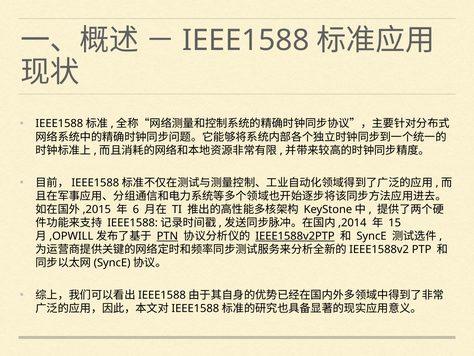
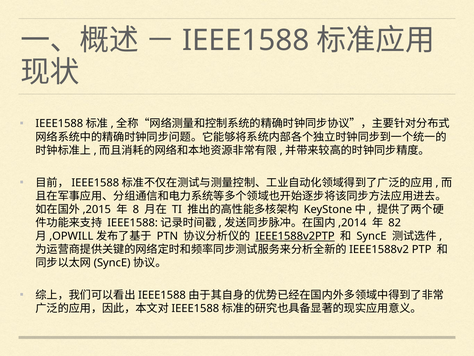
6: 6 -> 8
15: 15 -> 82
PTN underline: present -> none
